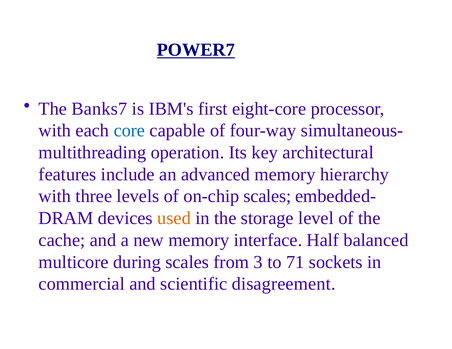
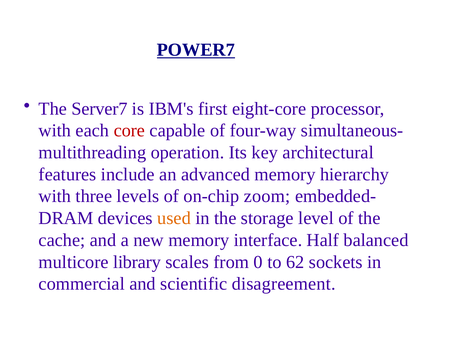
Banks7: Banks7 -> Server7
core colour: blue -> red
on-chip scales: scales -> zoom
during: during -> library
3: 3 -> 0
71: 71 -> 62
